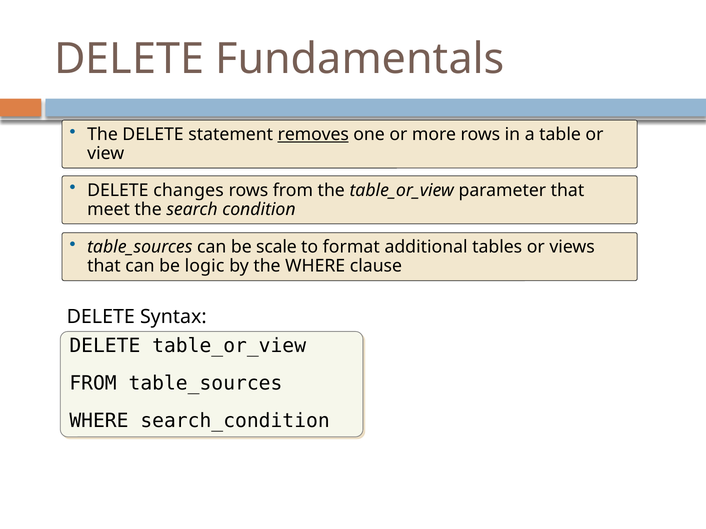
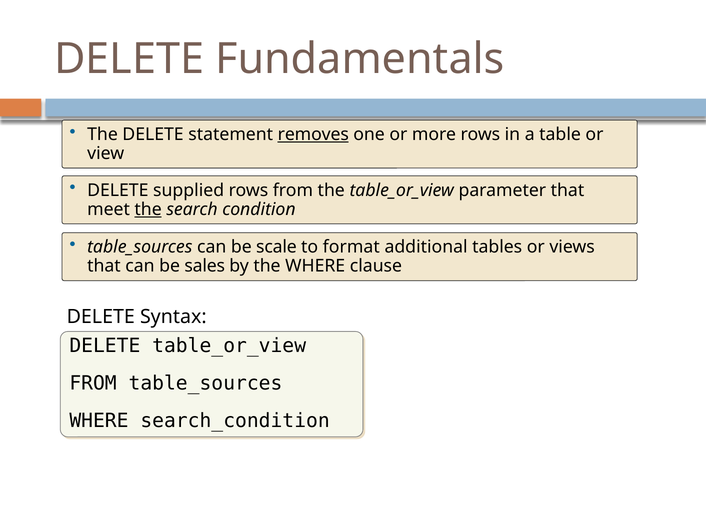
changes: changes -> supplied
the at (148, 209) underline: none -> present
logic: logic -> sales
